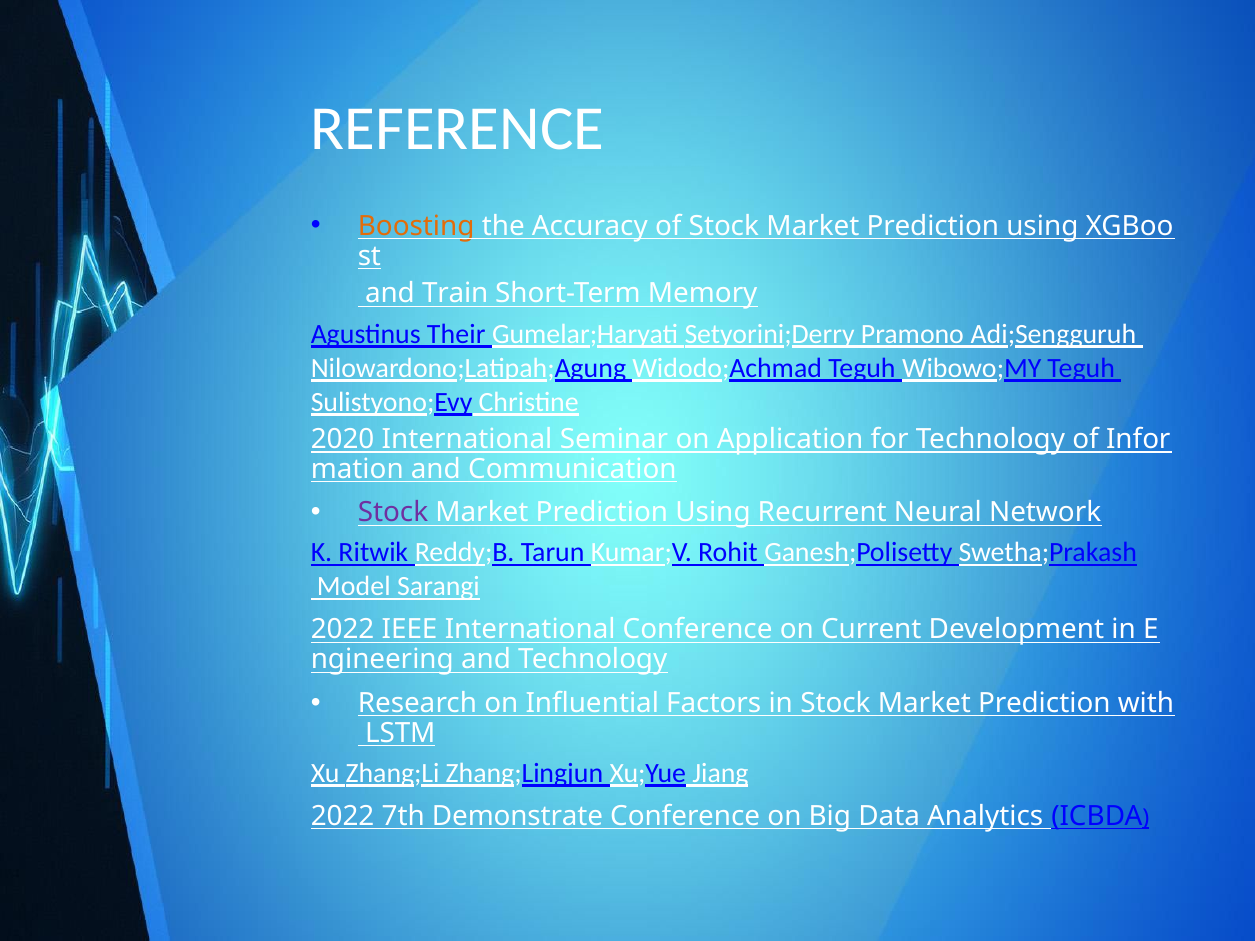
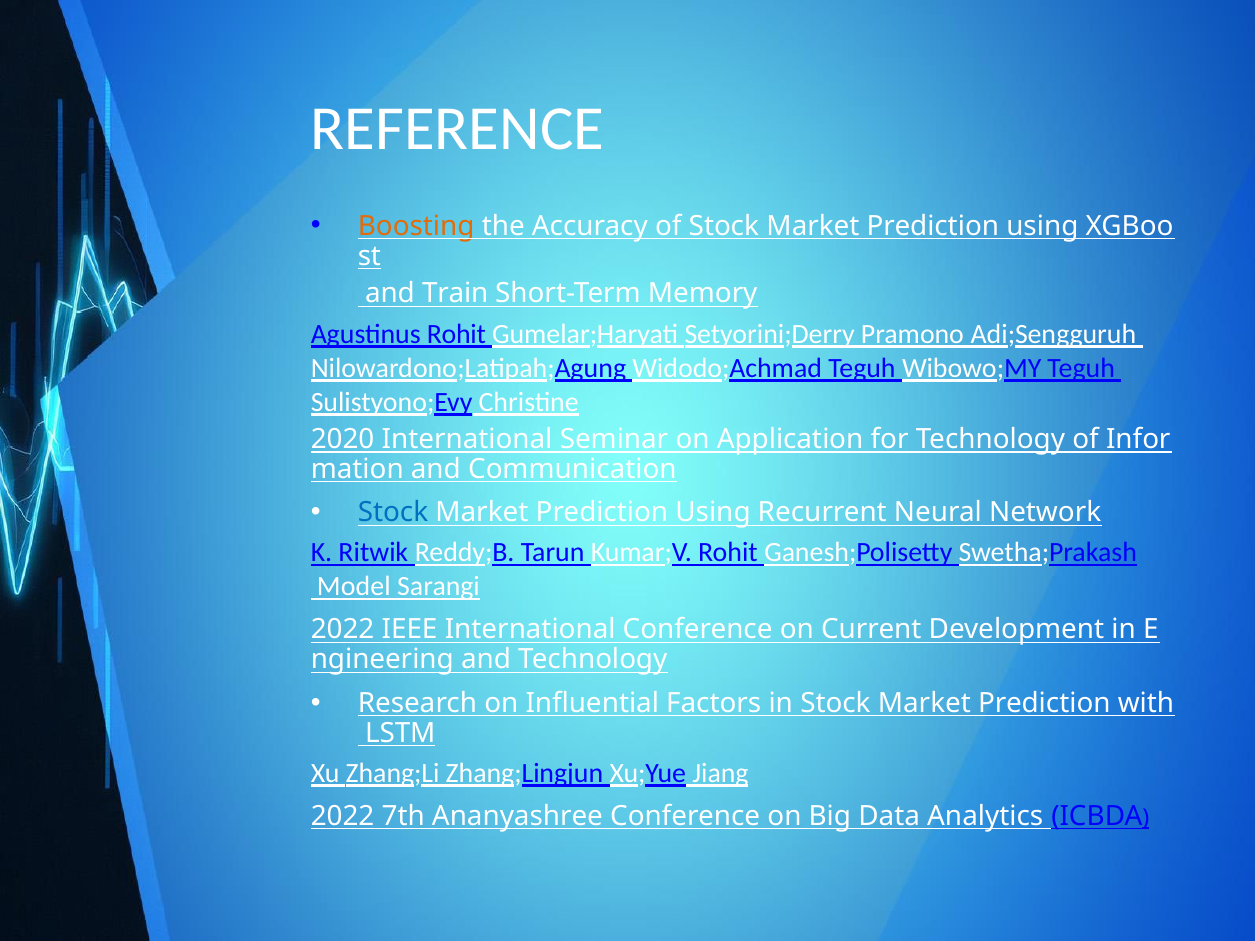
Agustinus Their: Their -> Rohit
Stock at (393, 513) colour: purple -> blue
Demonstrate: Demonstrate -> Ananyashree
